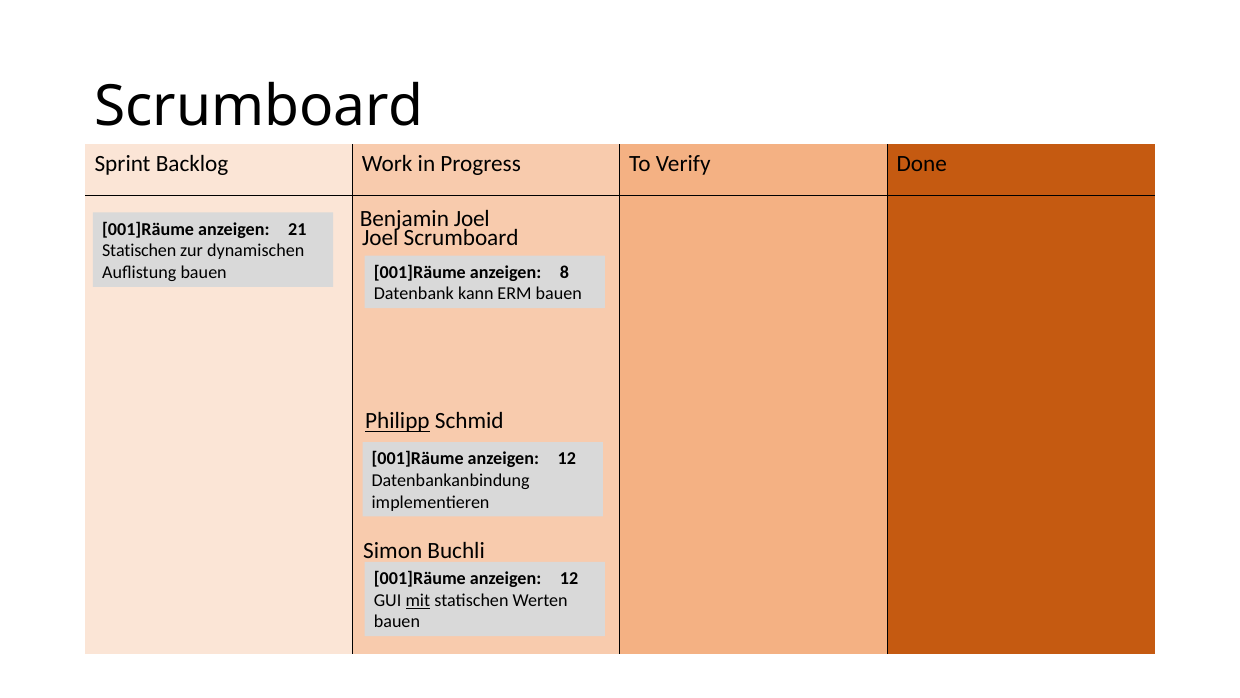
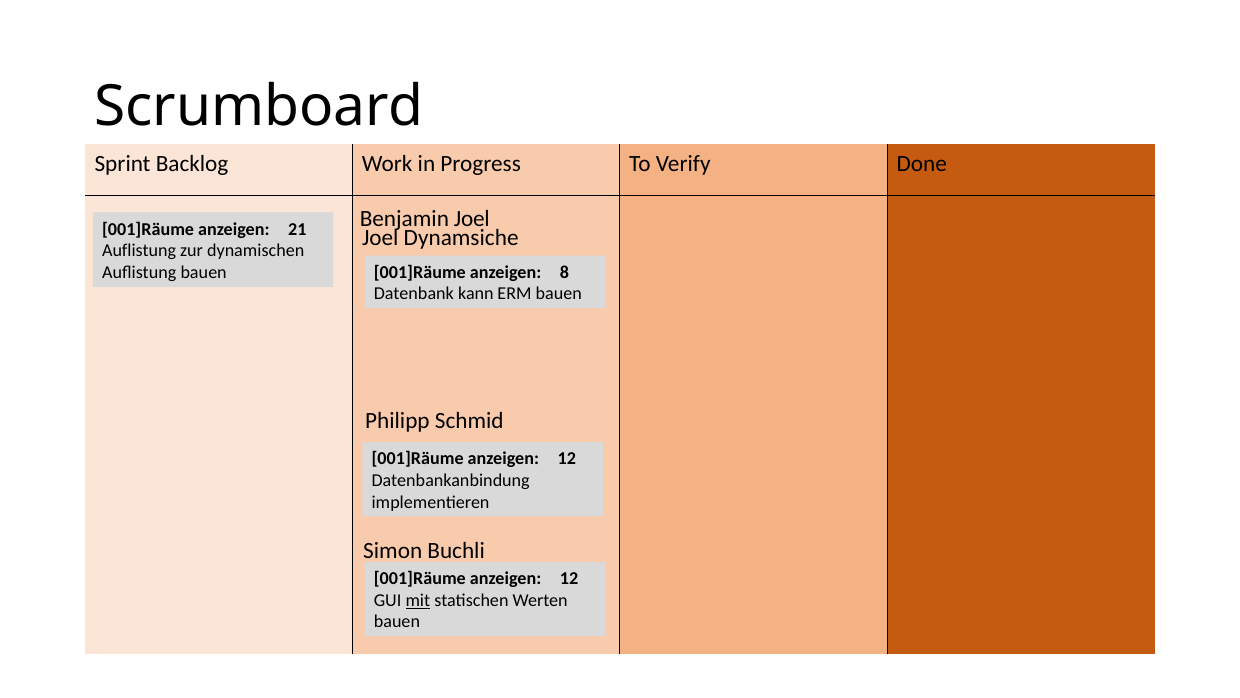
Joel Scrumboard: Scrumboard -> Dynamsiche
Statischen at (139, 251): Statischen -> Auflistung
Philipp underline: present -> none
